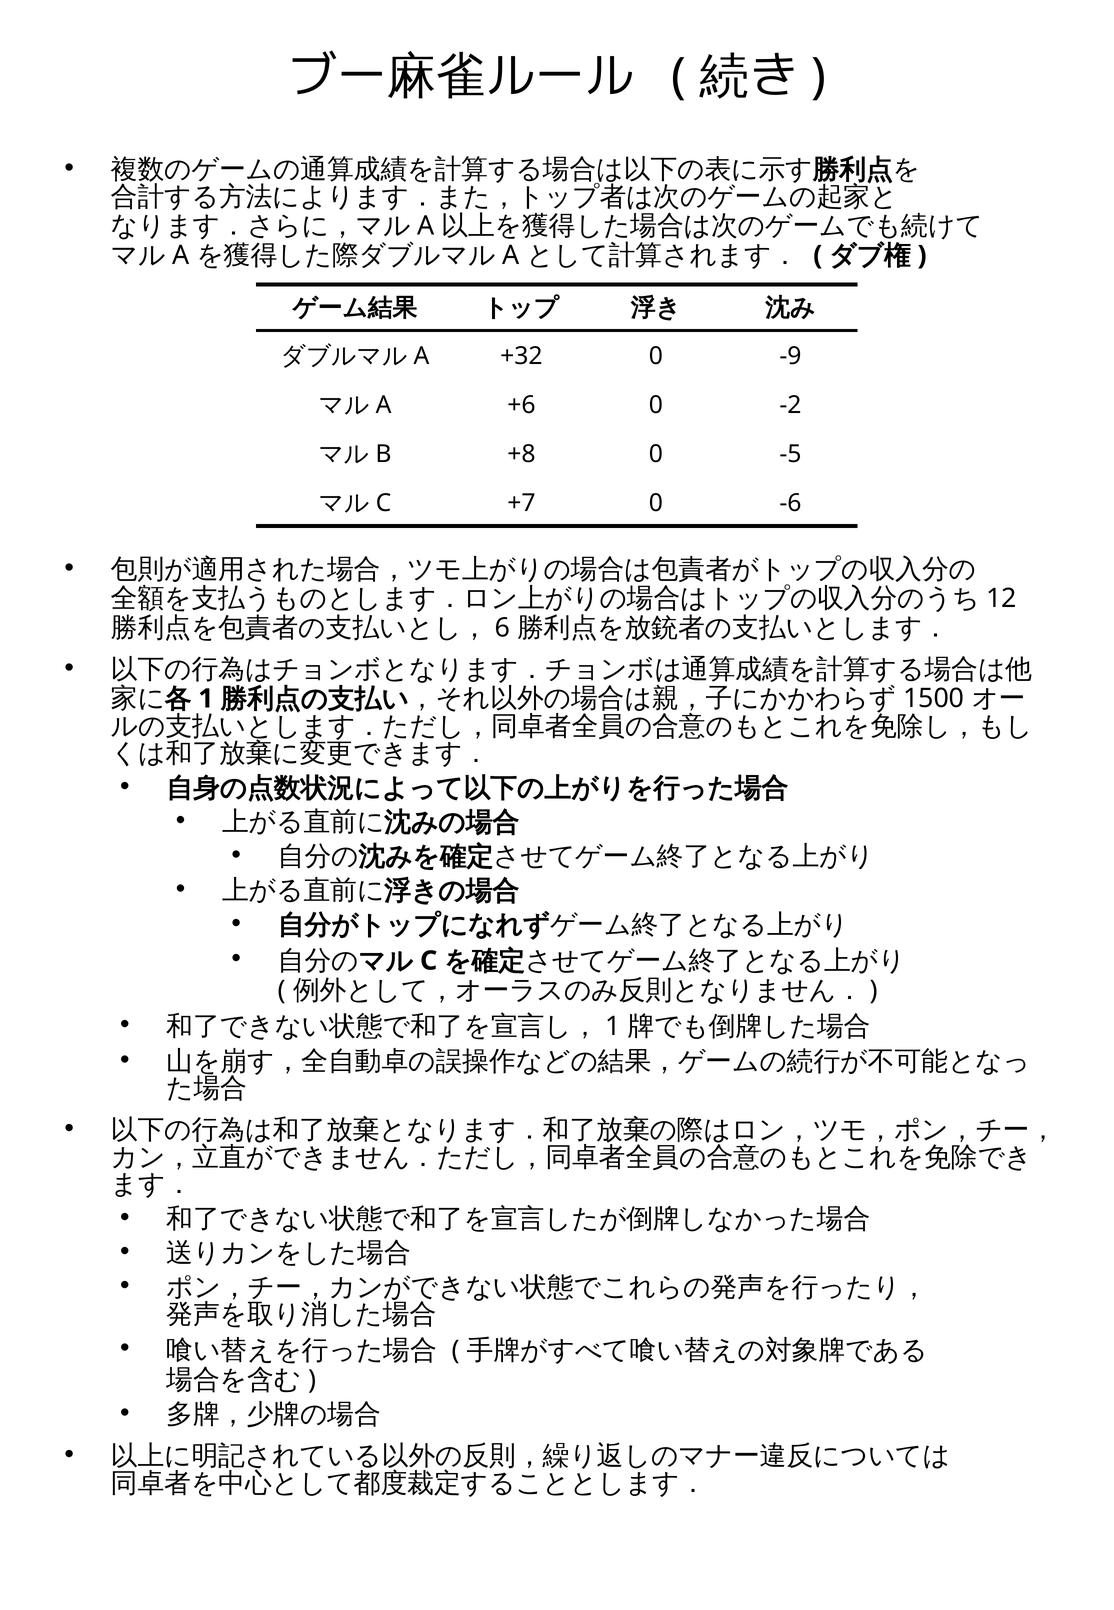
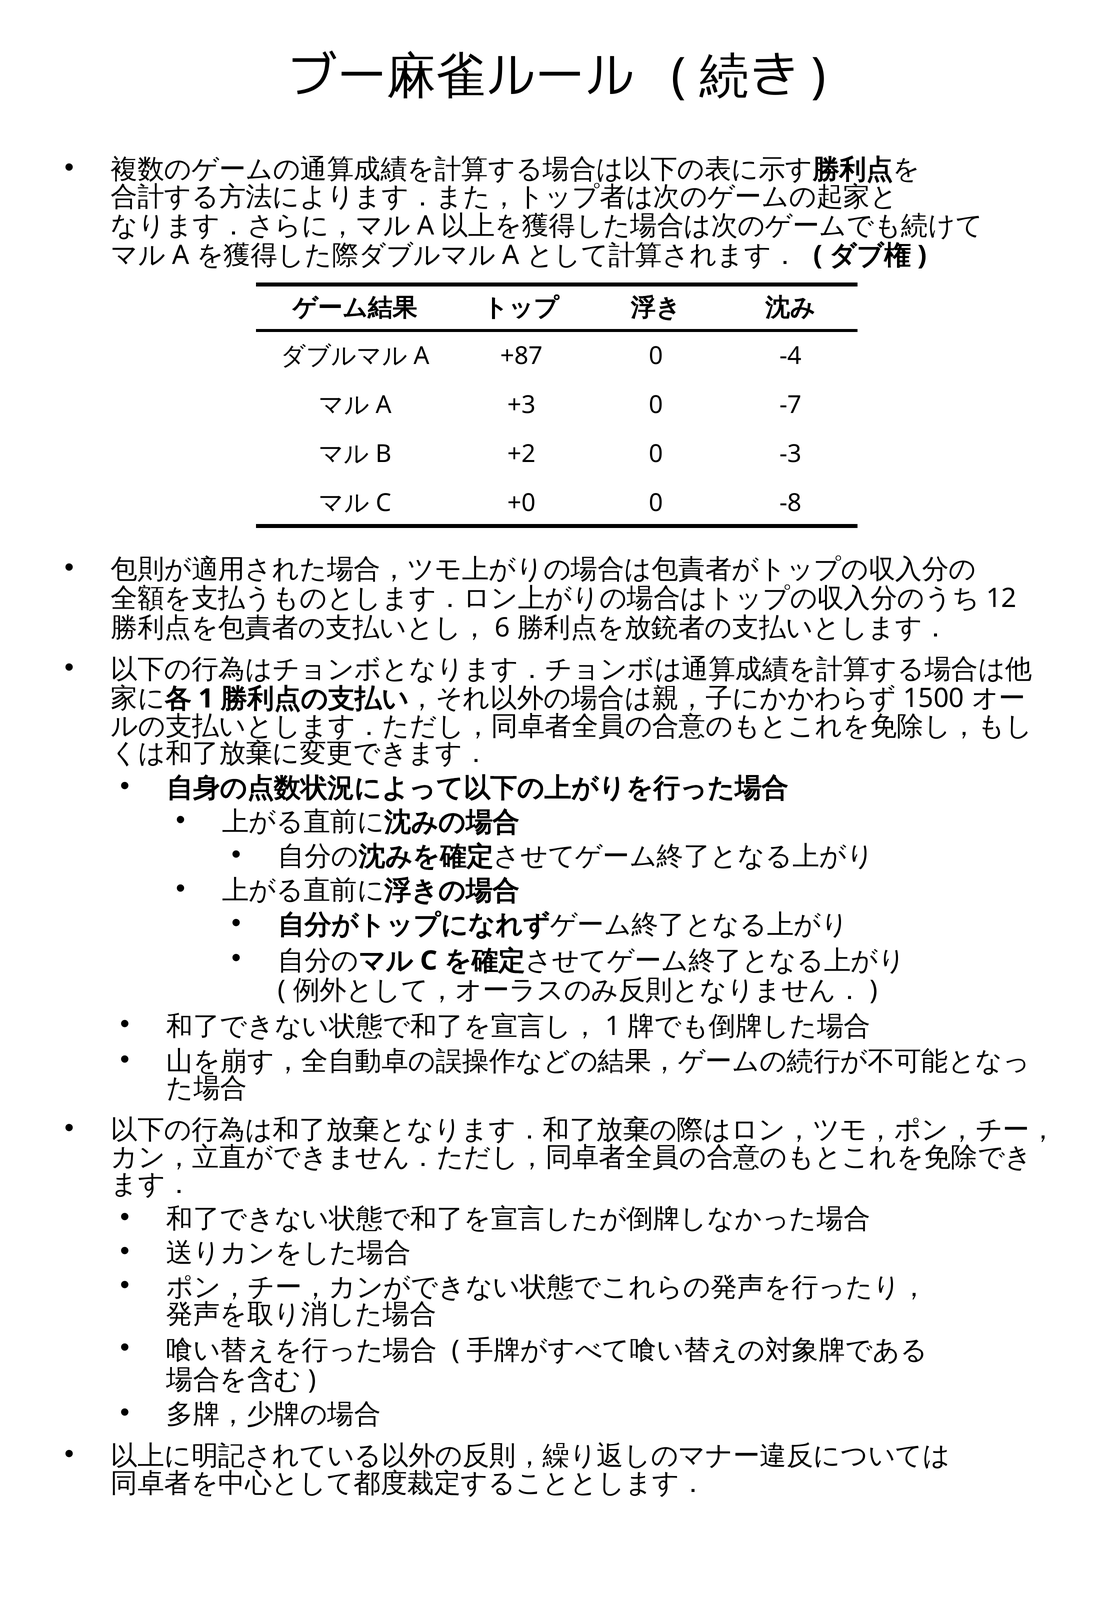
+32: +32 -> +87
-9: -9 -> -4
+6: +6 -> +3
-2: -2 -> -7
+8: +8 -> +2
-5: -5 -> -3
+7: +7 -> +0
-6: -6 -> -8
